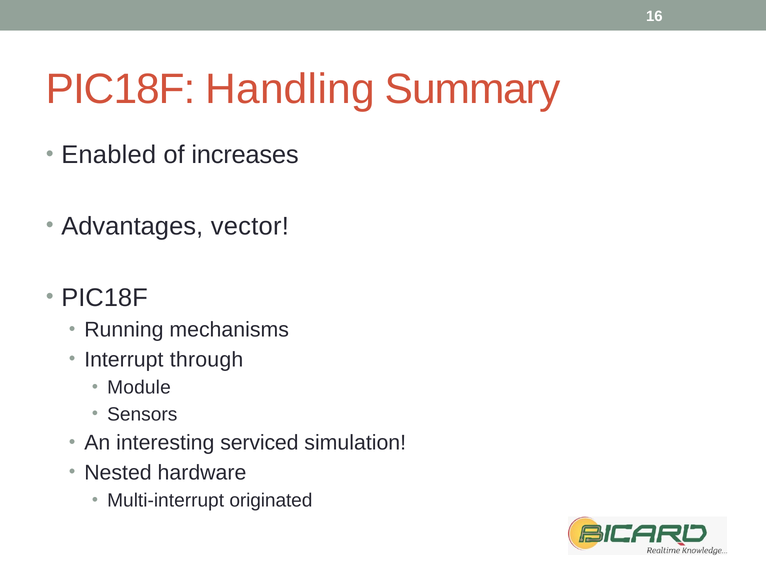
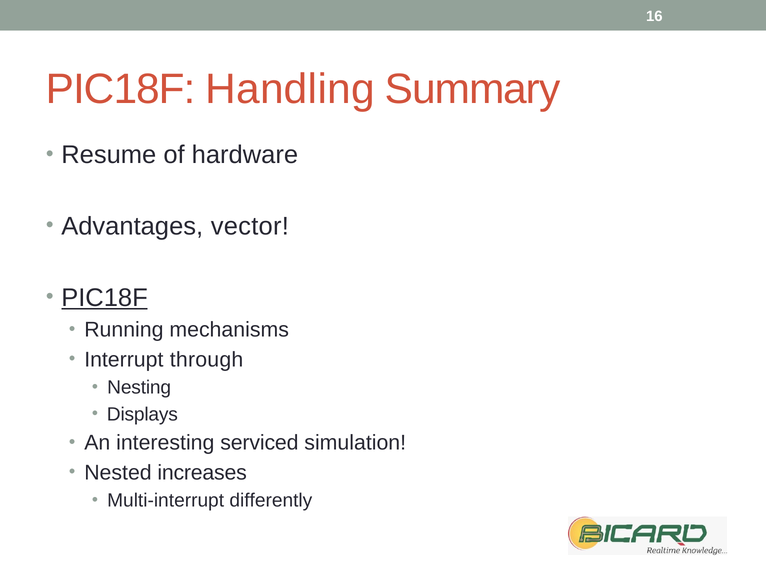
Enabled: Enabled -> Resume
increases: increases -> hardware
PIC18F at (105, 298) underline: none -> present
Module: Module -> Nesting
Sensors: Sensors -> Displays
hardware: hardware -> increases
originated: originated -> differently
